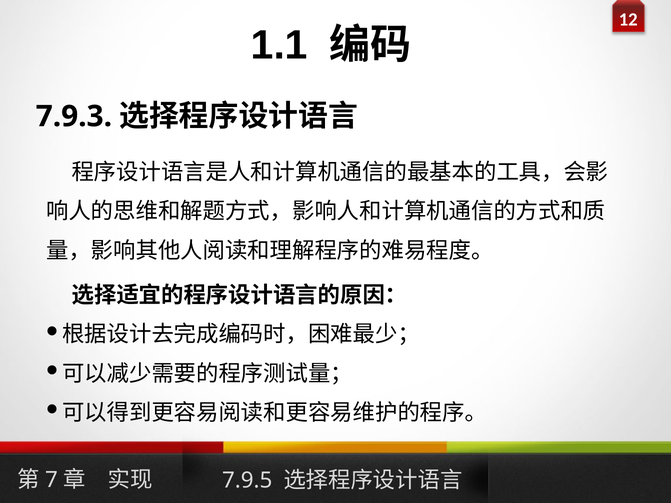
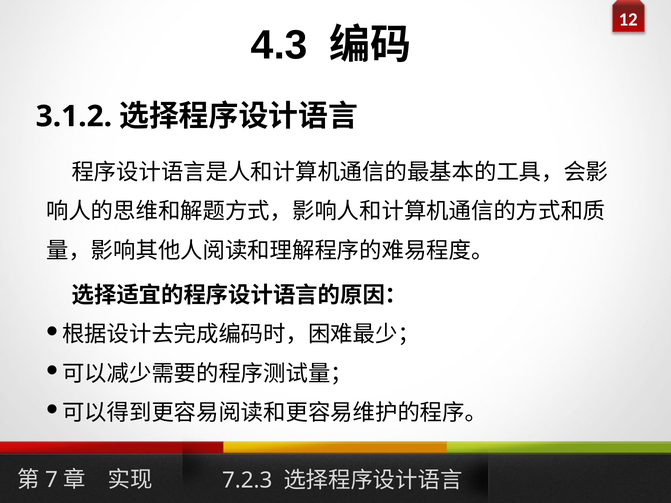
1.1: 1.1 -> 4.3
7.9.3: 7.9.3 -> 3.1.2
7.9.5: 7.9.5 -> 7.2.3
